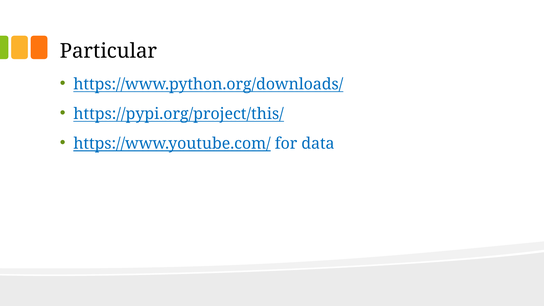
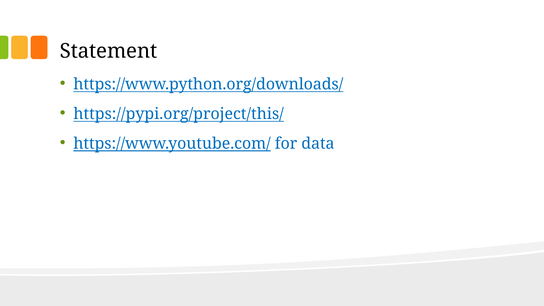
Particular: Particular -> Statement
